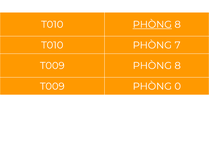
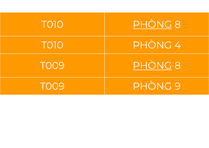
7: 7 -> 4
PHÒNG at (152, 66) underline: none -> present
0: 0 -> 9
